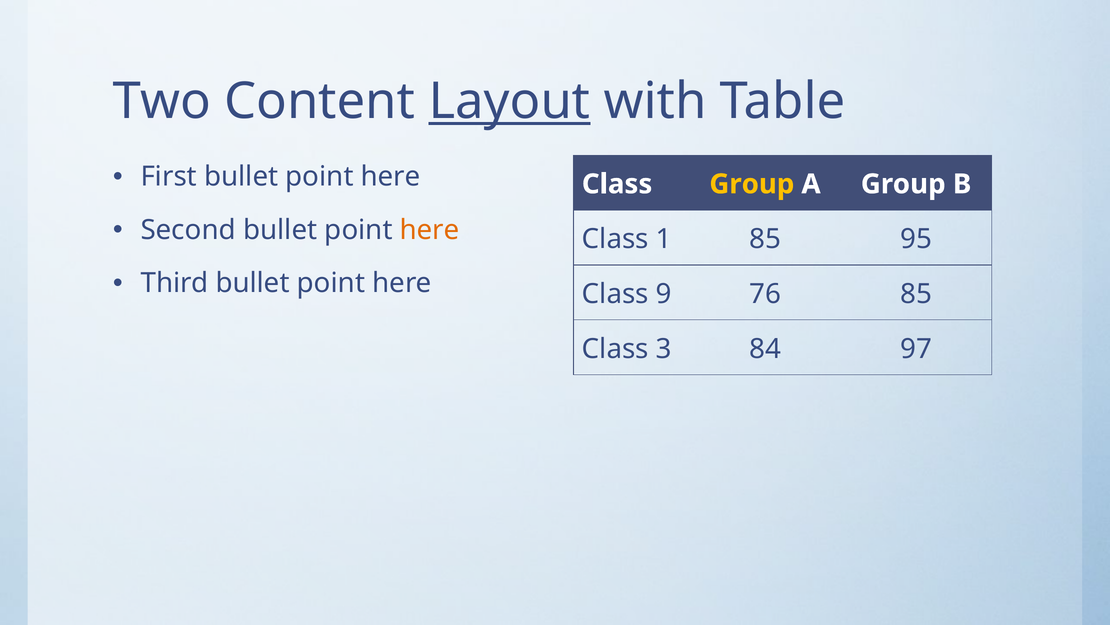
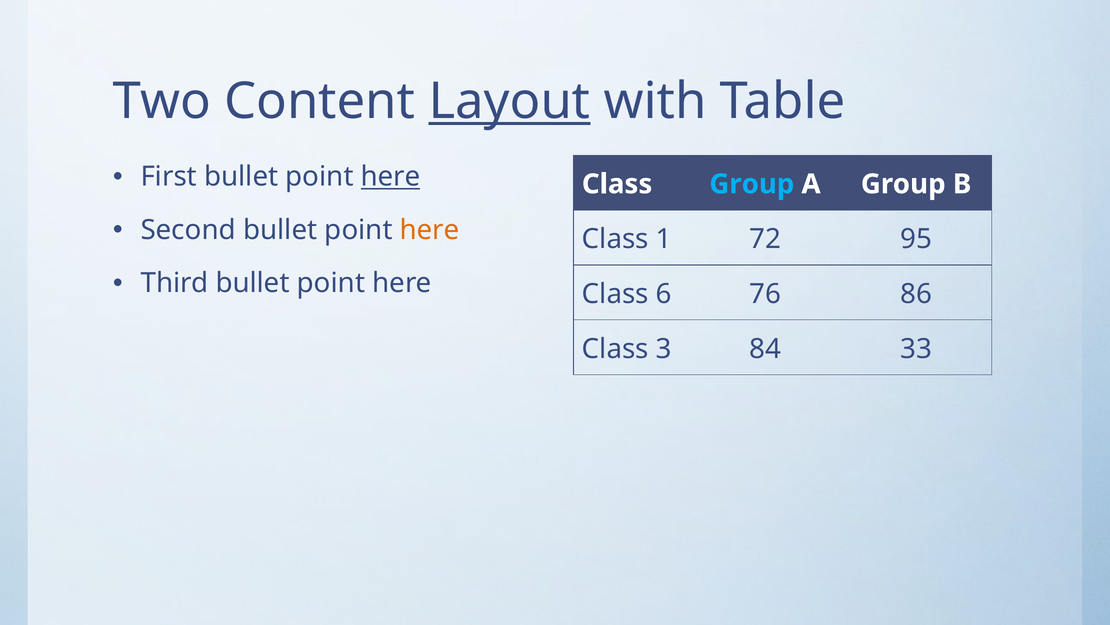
here at (391, 177) underline: none -> present
Group at (752, 184) colour: yellow -> light blue
1 85: 85 -> 72
9: 9 -> 6
76 85: 85 -> 86
97: 97 -> 33
